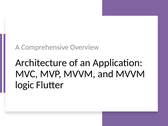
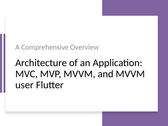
logic: logic -> user
